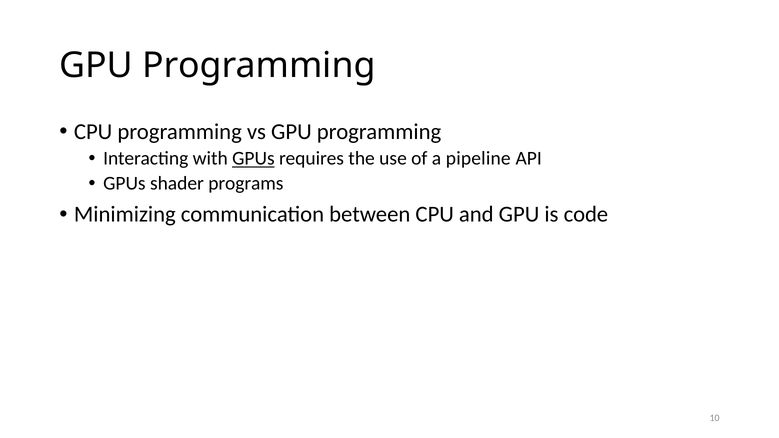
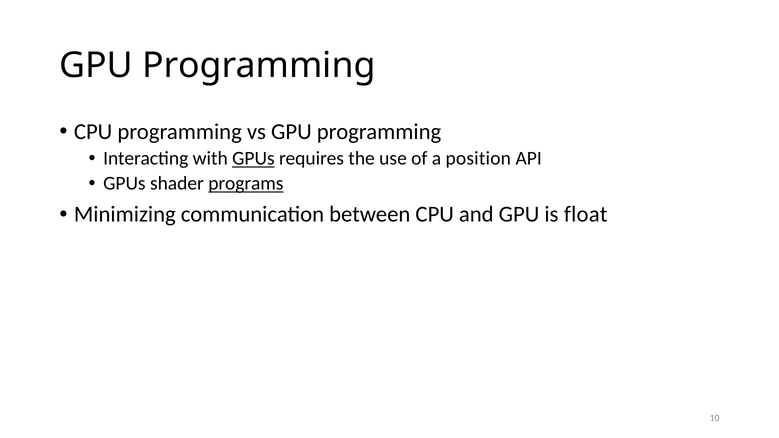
pipeline: pipeline -> position
programs underline: none -> present
code: code -> float
